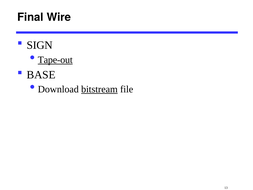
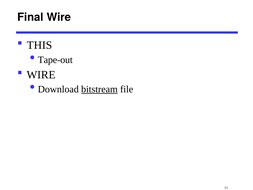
SIGN: SIGN -> THIS
Tape-out underline: present -> none
BASE at (41, 75): BASE -> WIRE
